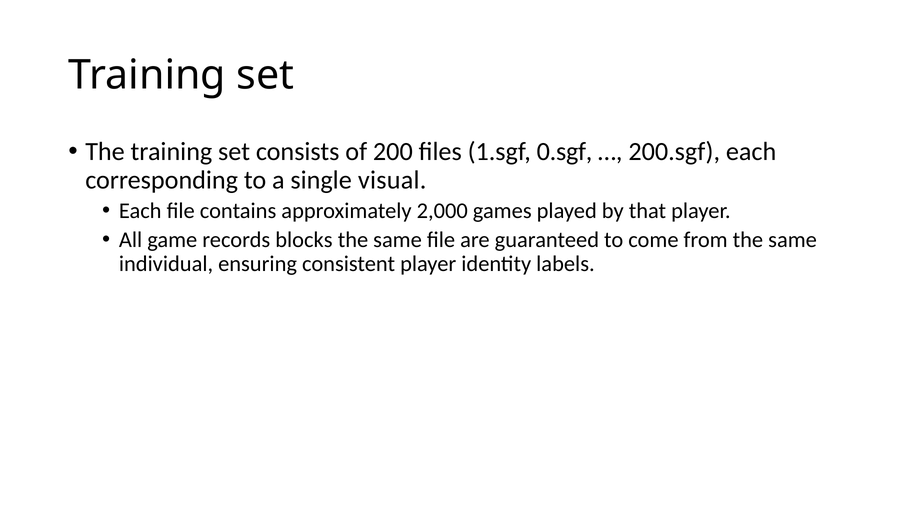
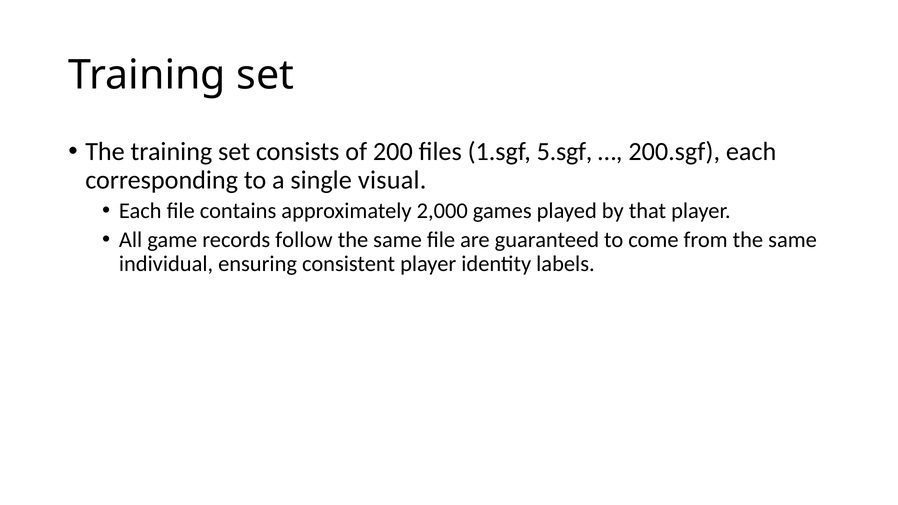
0.sgf: 0.sgf -> 5.sgf
blocks: blocks -> follow
